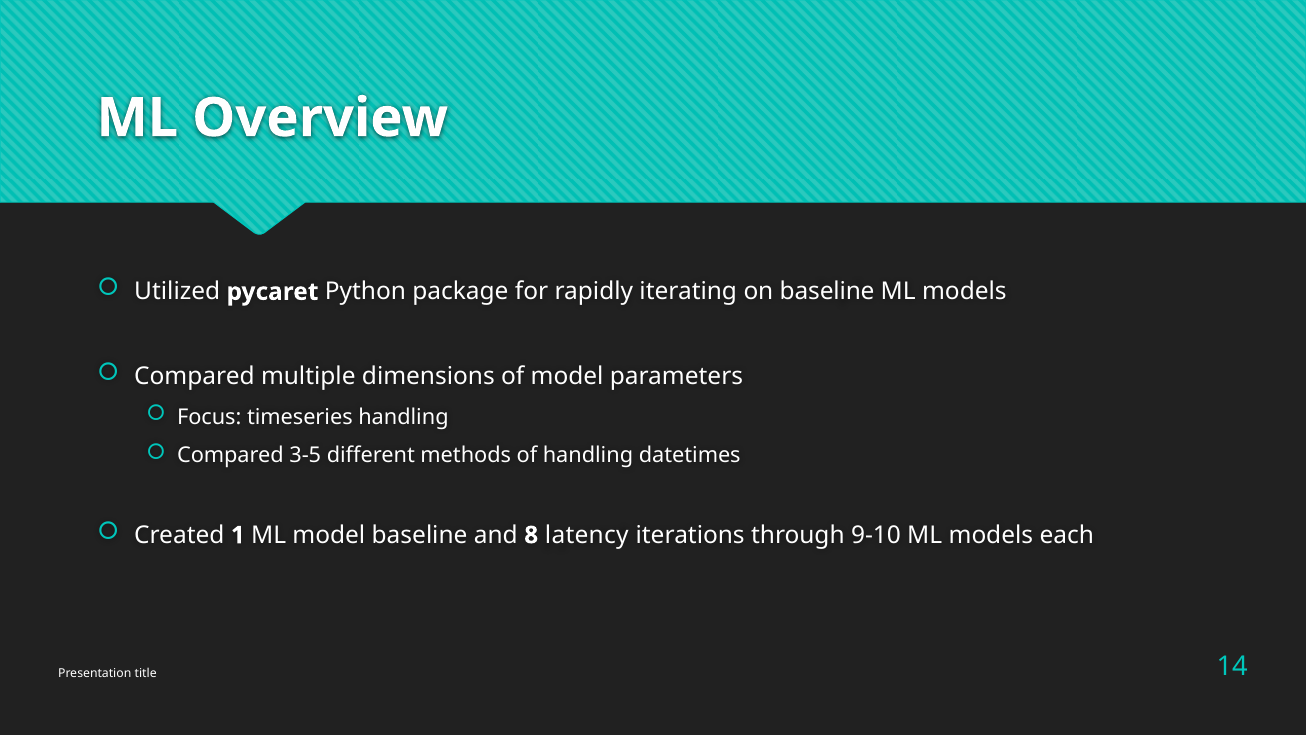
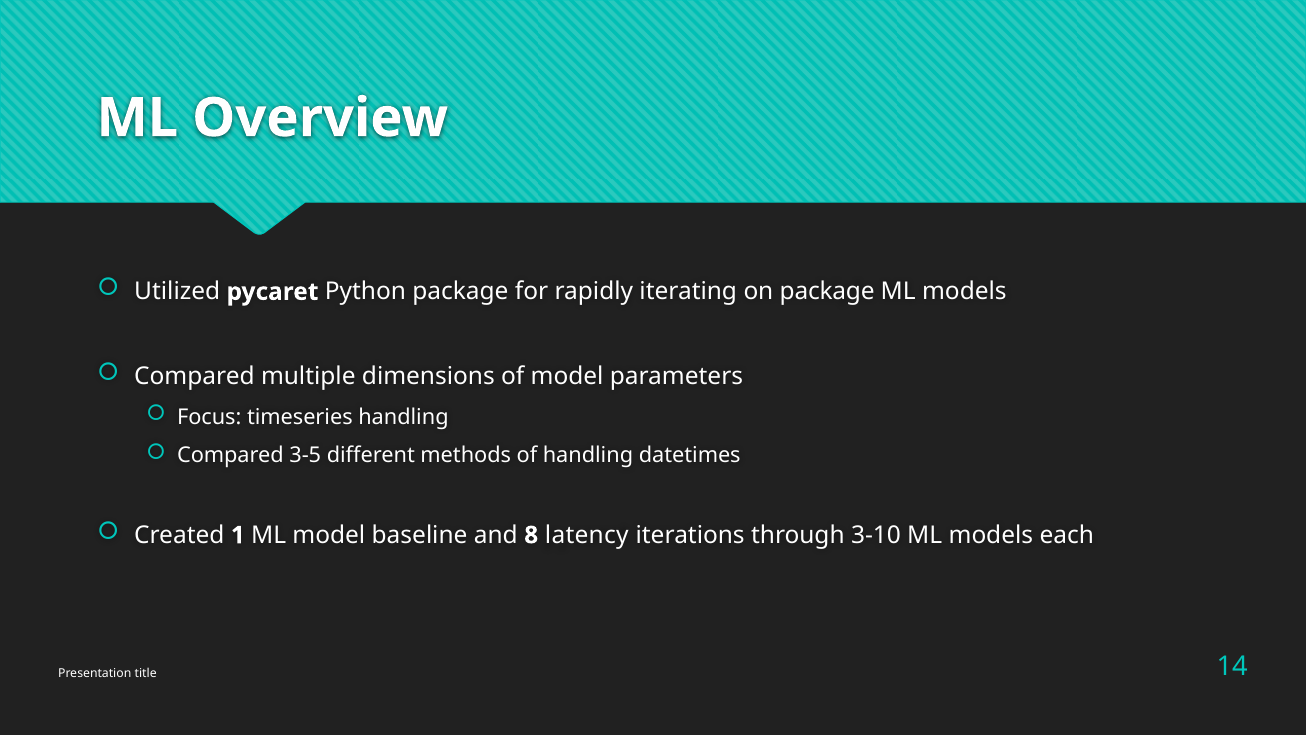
on baseline: baseline -> package
9-10: 9-10 -> 3-10
